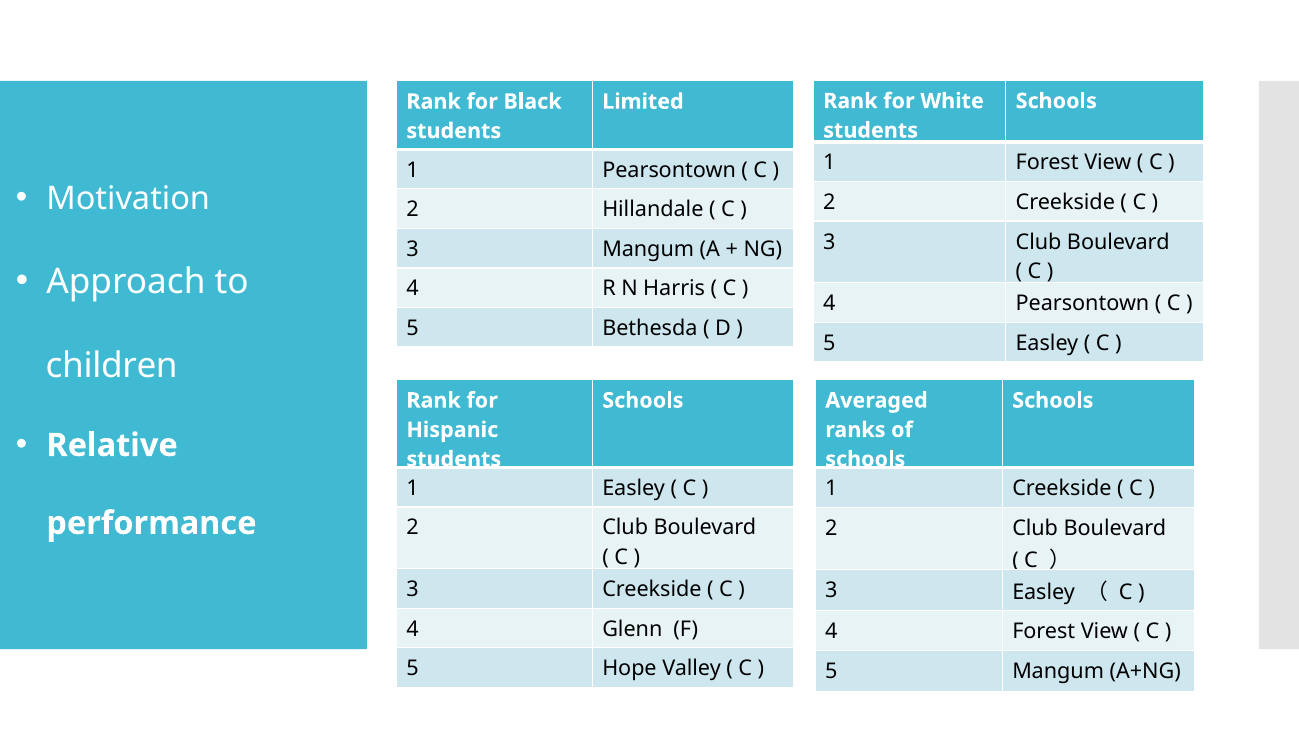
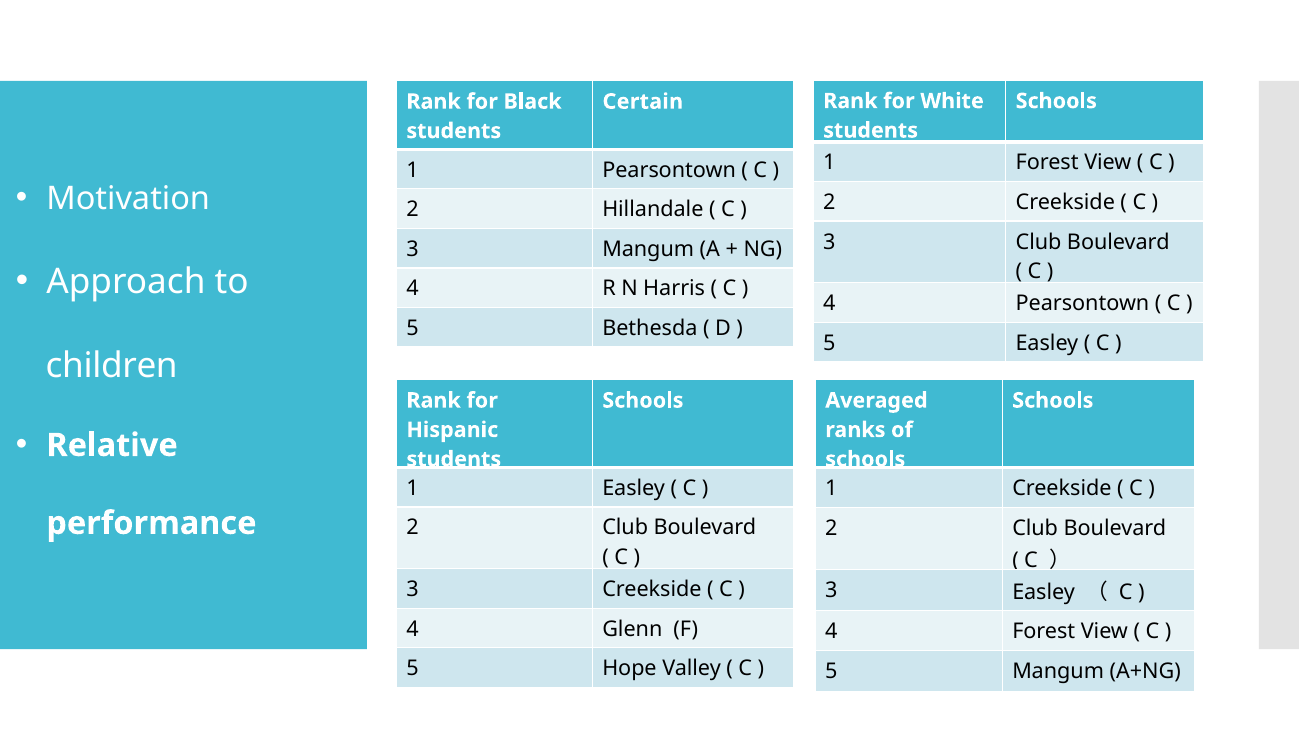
Limited: Limited -> Certain
